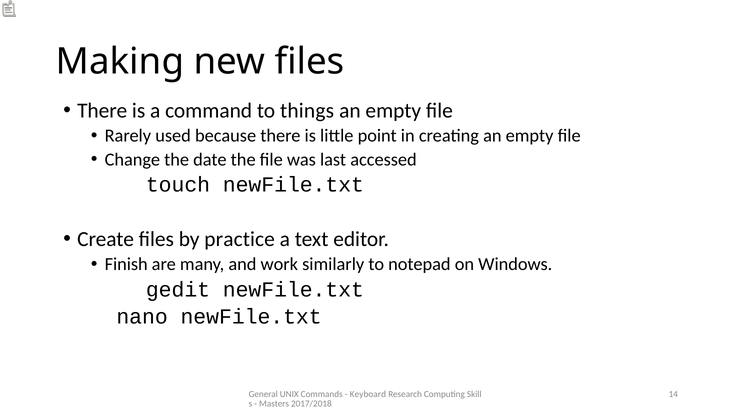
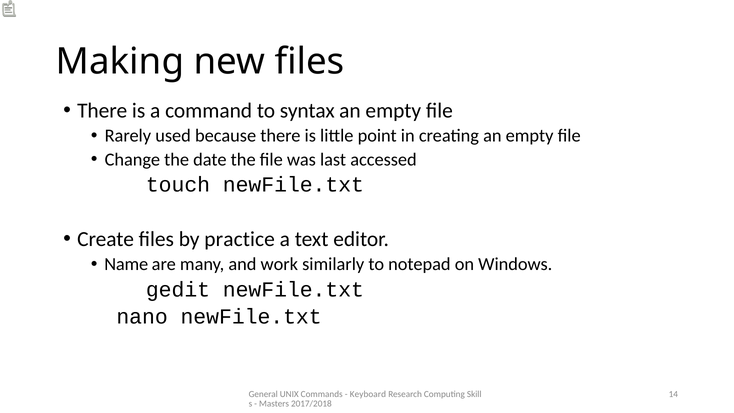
things: things -> syntax
Finish: Finish -> Name
